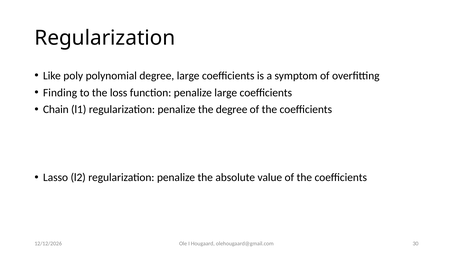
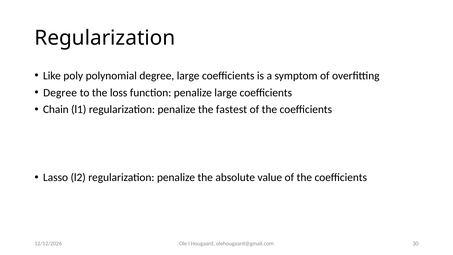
Finding at (60, 93): Finding -> Degree
the degree: degree -> fastest
